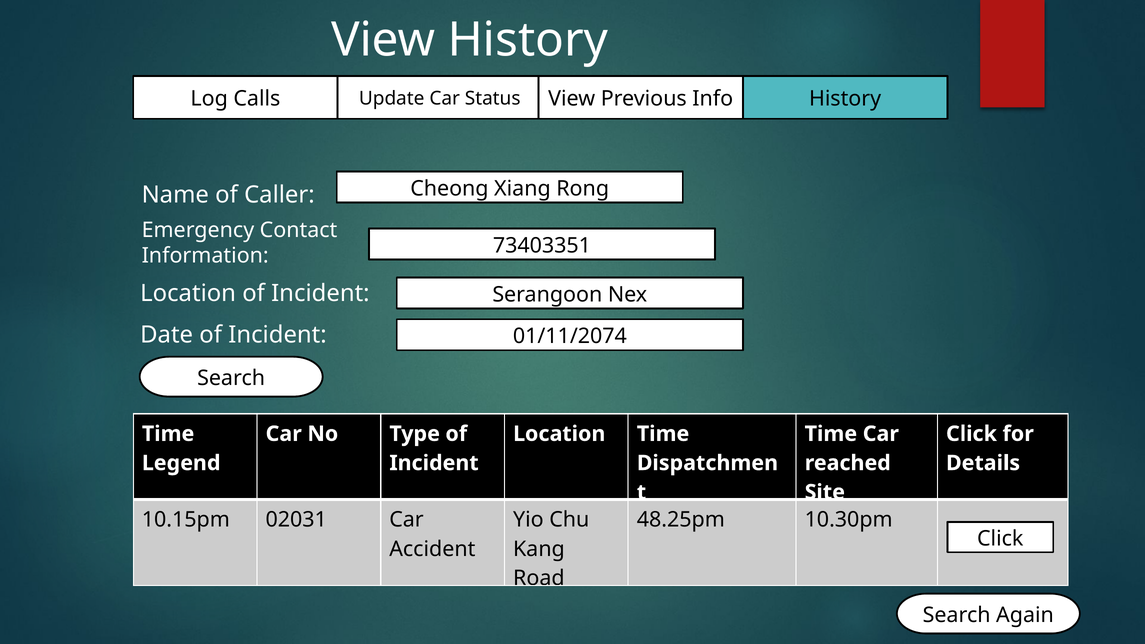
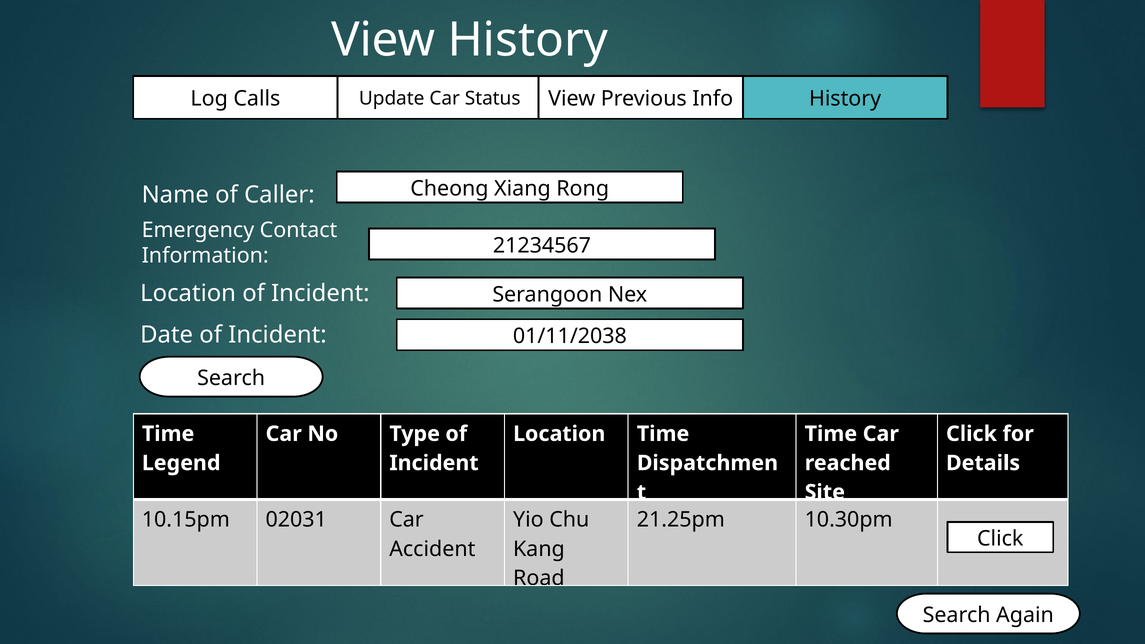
73403351: 73403351 -> 21234567
01/11/2074: 01/11/2074 -> 01/11/2038
48.25pm: 48.25pm -> 21.25pm
